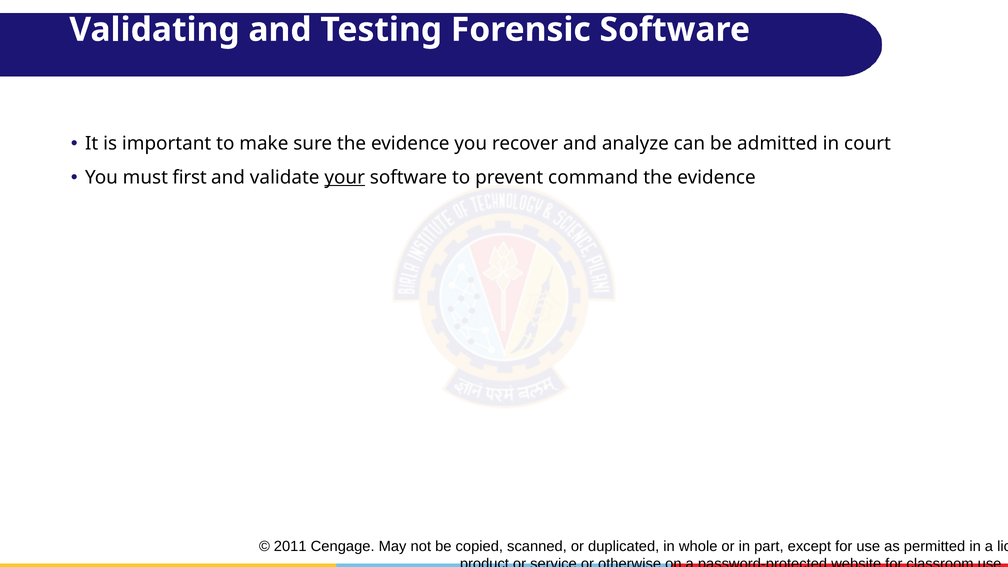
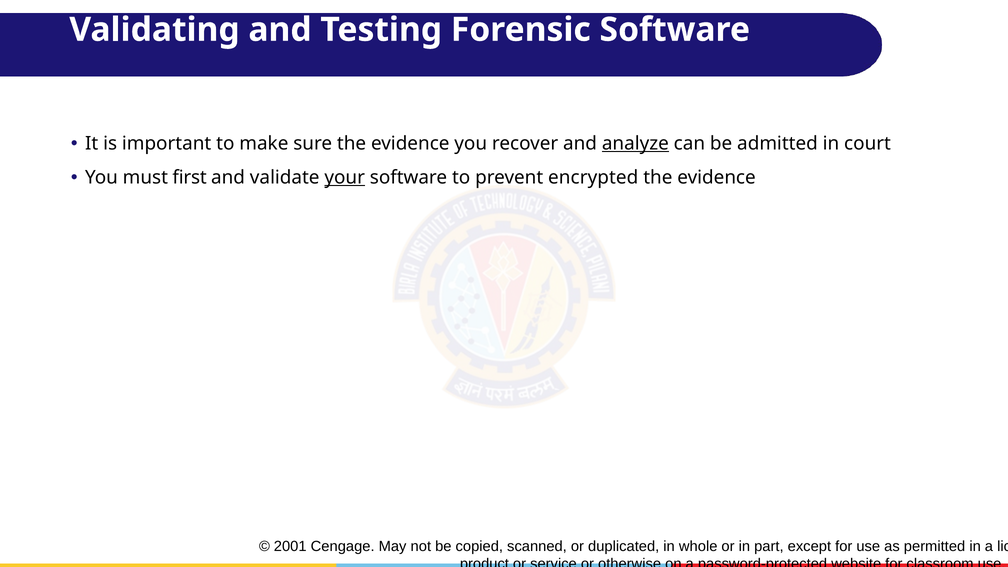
analyze underline: none -> present
command: command -> encrypted
2011: 2011 -> 2001
